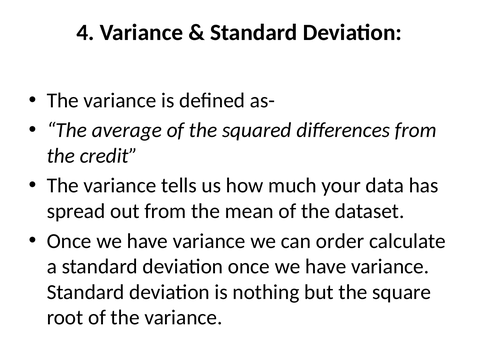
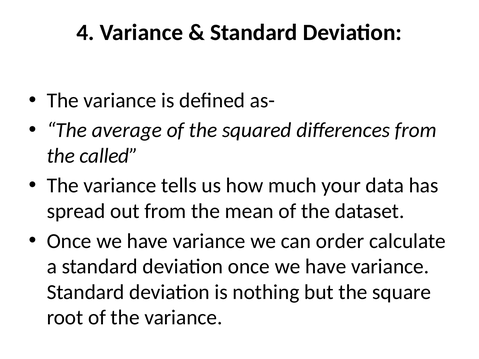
credit: credit -> called
